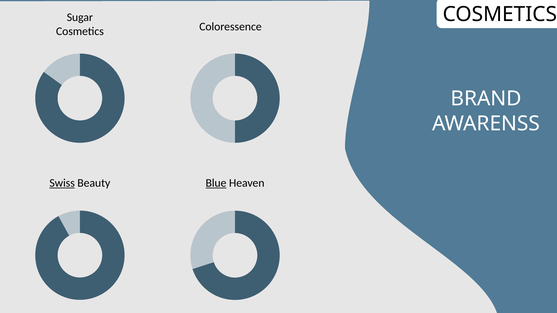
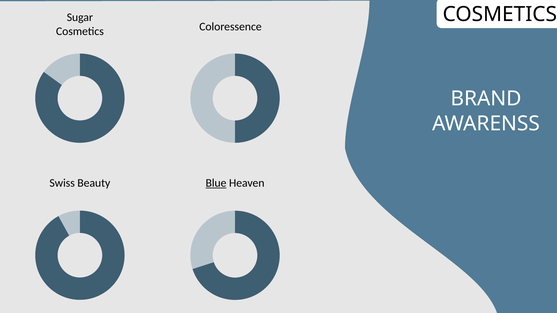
Swiss underline: present -> none
